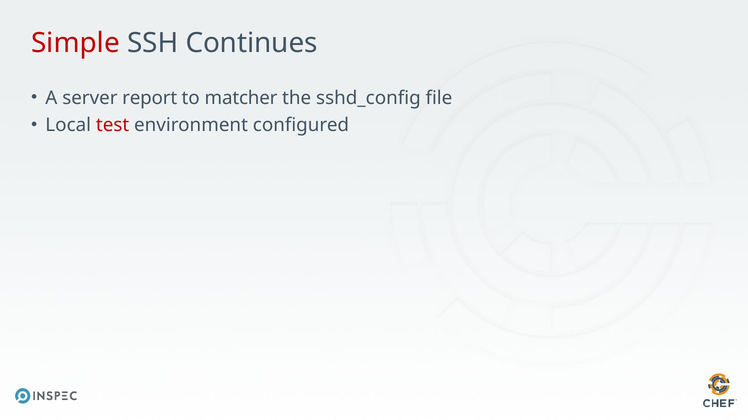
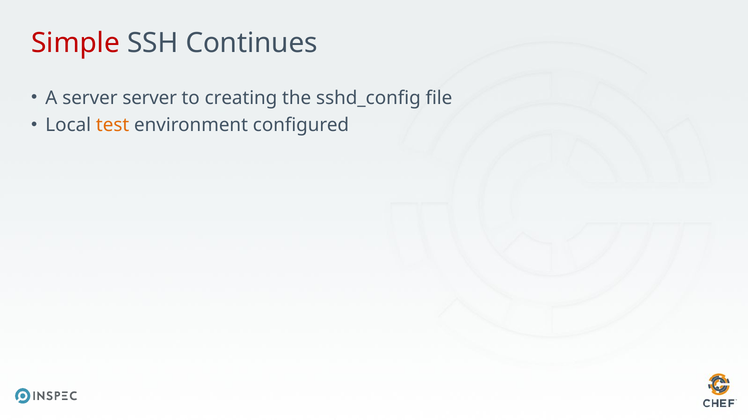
server report: report -> server
matcher: matcher -> creating
test colour: red -> orange
